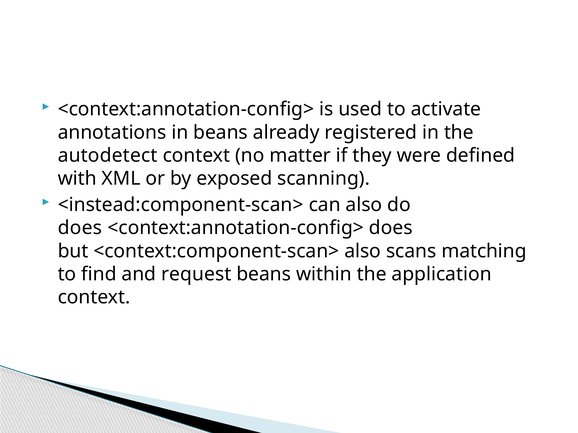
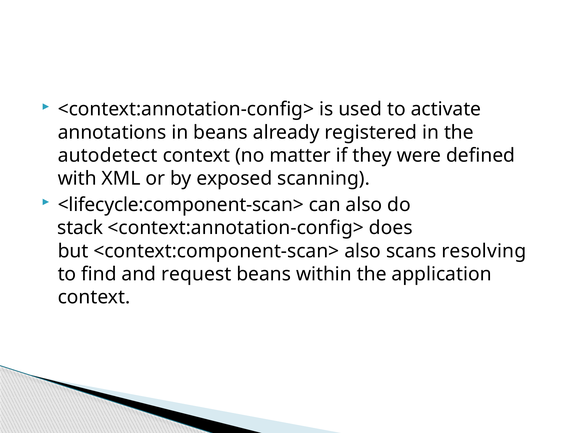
<instead:component-scan>: <instead:component-scan> -> <lifecycle:component-scan>
does at (80, 228): does -> stack
matching: matching -> resolving
